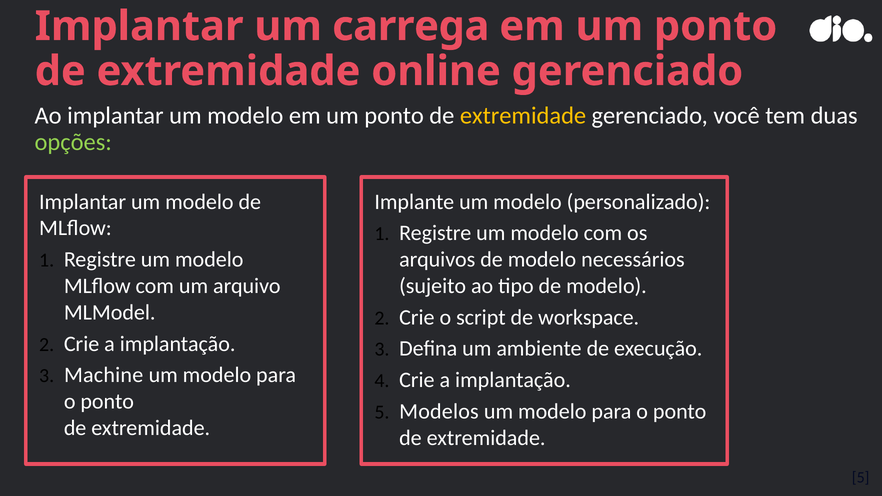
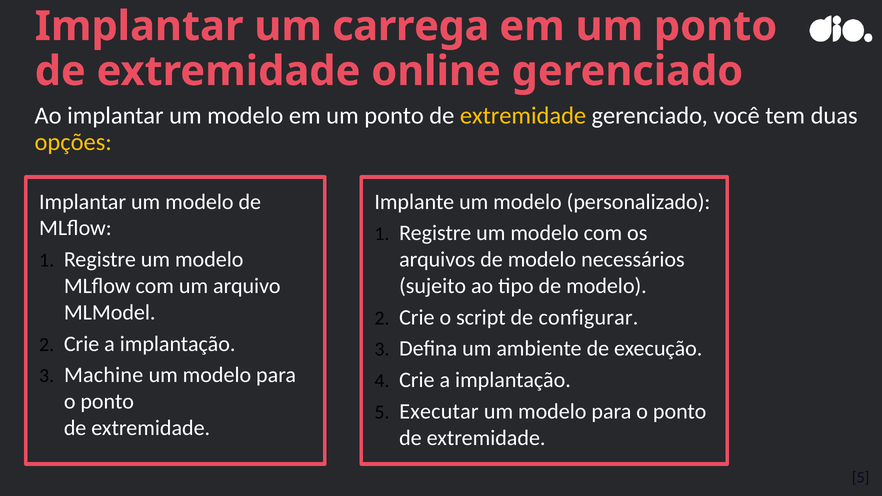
opções colour: light green -> yellow
workspace: workspace -> configurar
Modelos: Modelos -> Executar
